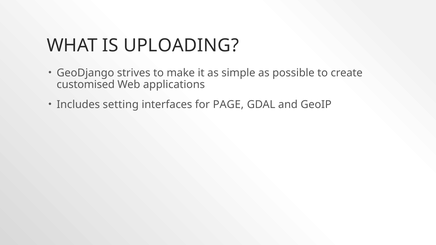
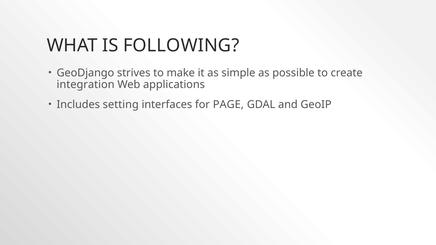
UPLOADING: UPLOADING -> FOLLOWING
customised: customised -> integration
